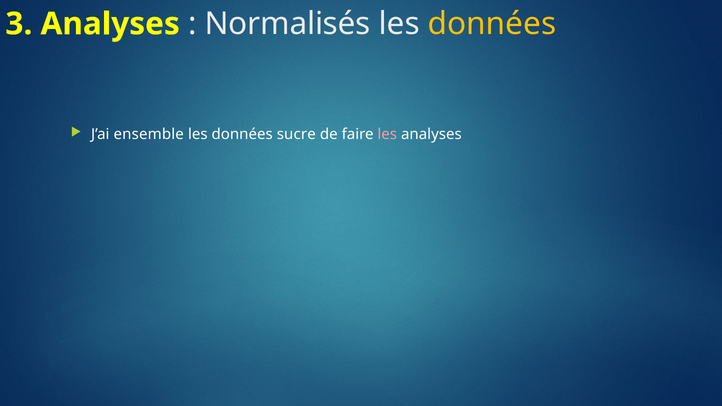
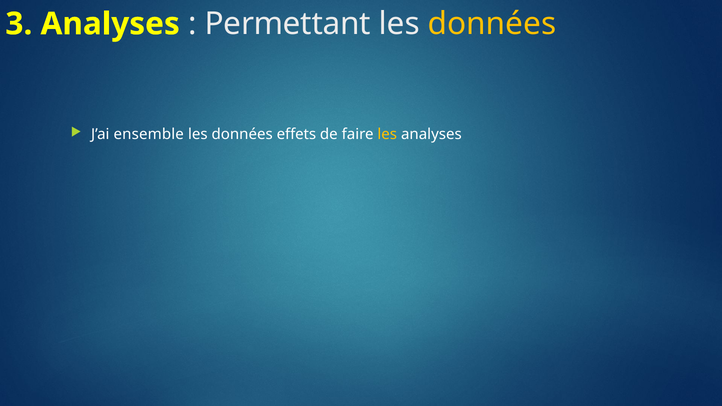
Normalisés: Normalisés -> Permettant
sucre: sucre -> effets
les at (387, 134) colour: pink -> yellow
